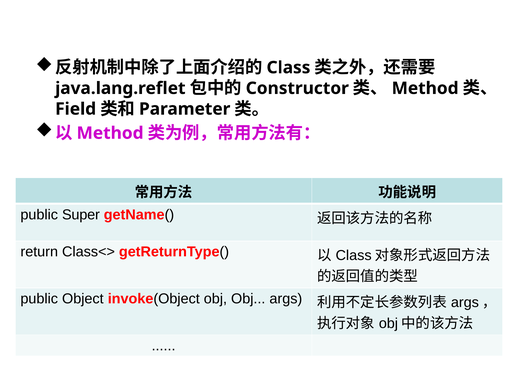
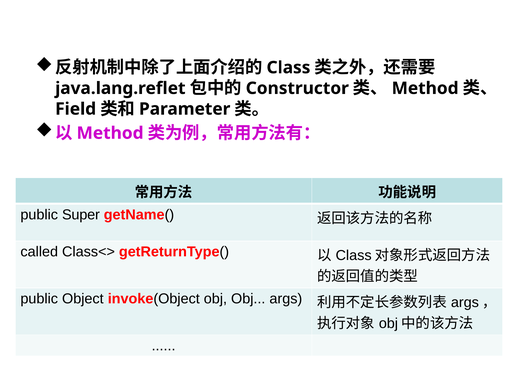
return: return -> called
